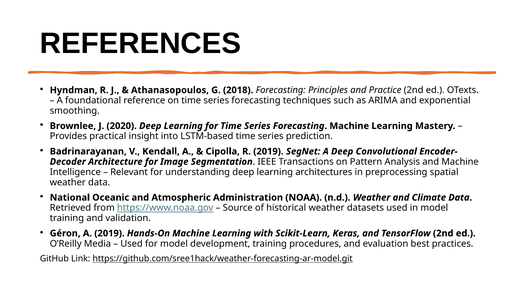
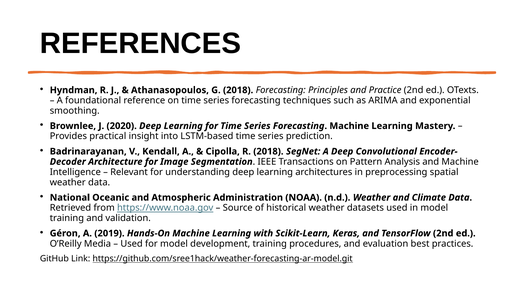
R 2019: 2019 -> 2018
